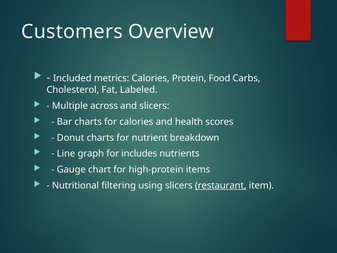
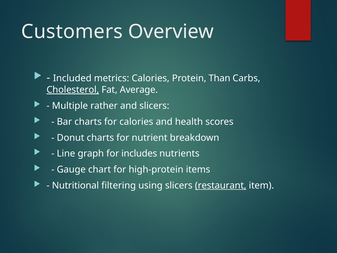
Food: Food -> Than
Cholesterol underline: none -> present
Labeled: Labeled -> Average
across: across -> rather
